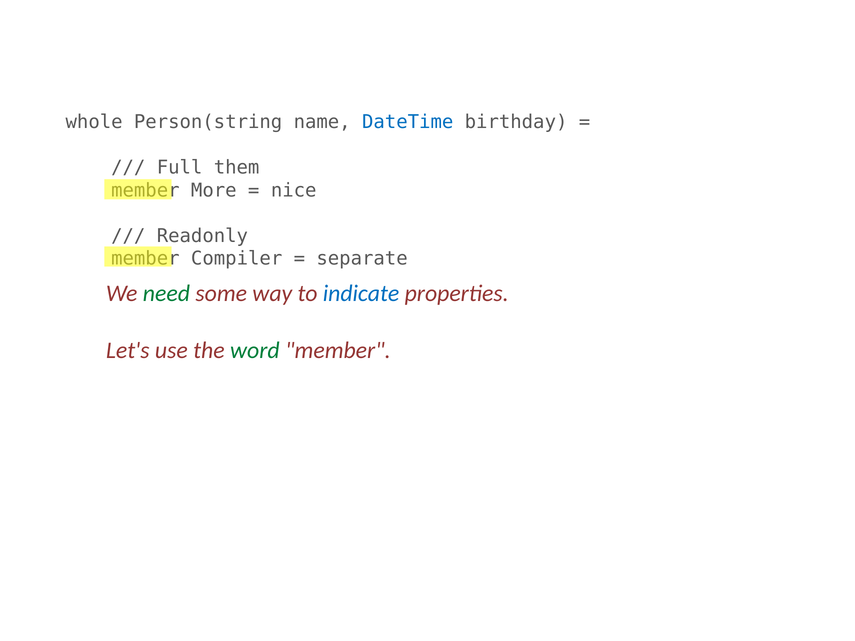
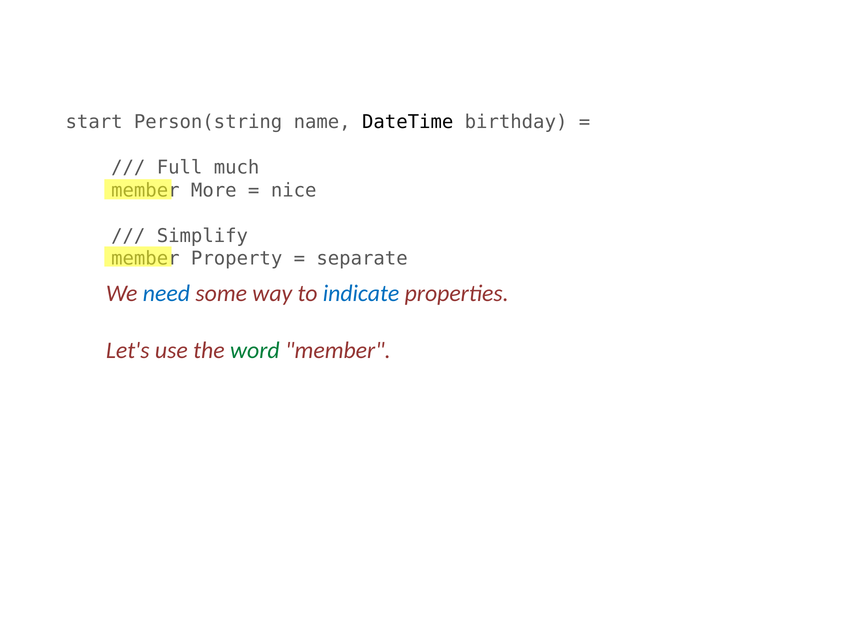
whole: whole -> start
DateTime colour: blue -> black
them: them -> much
Readonly: Readonly -> Simplify
Compiler: Compiler -> Property
need colour: green -> blue
